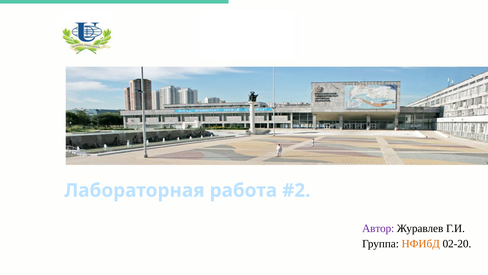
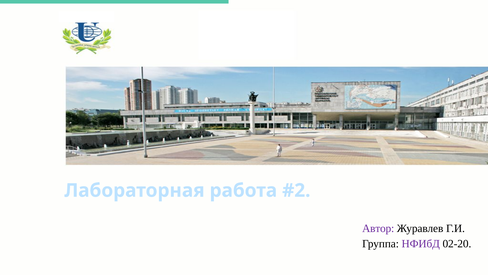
НФИбД colour: orange -> purple
